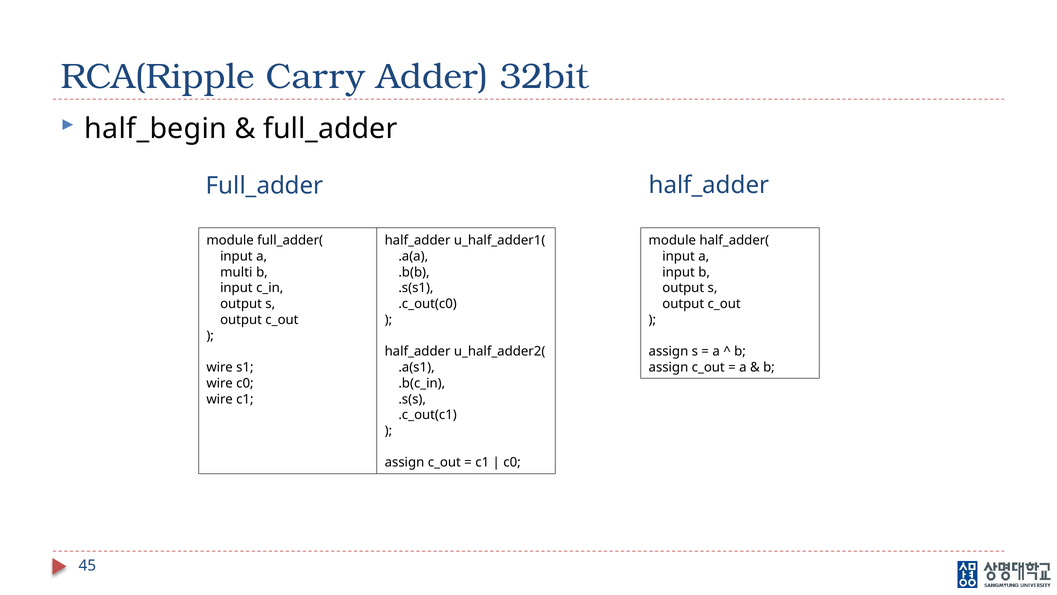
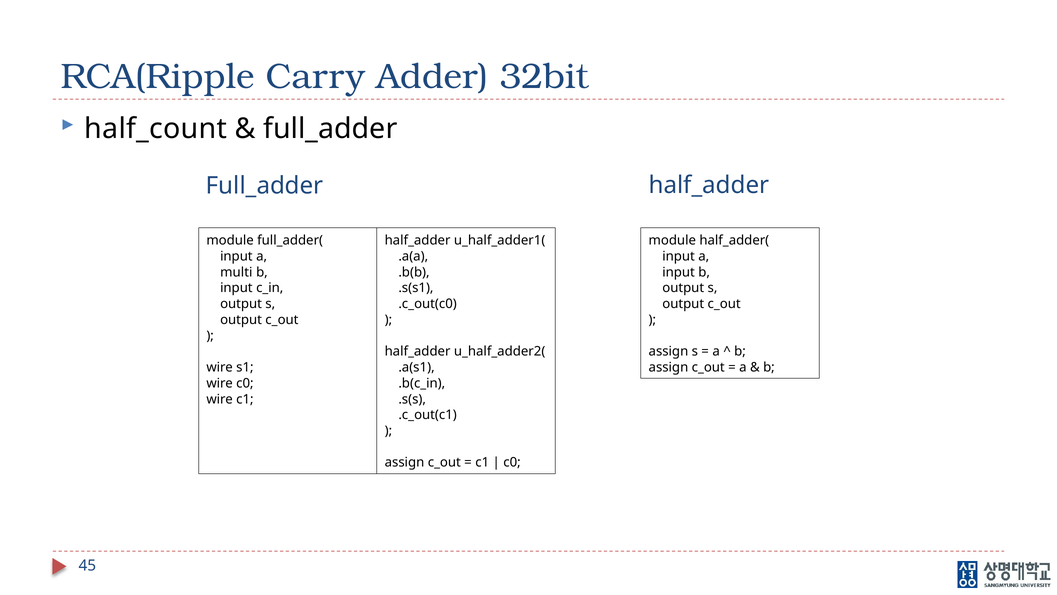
half_begin: half_begin -> half_count
